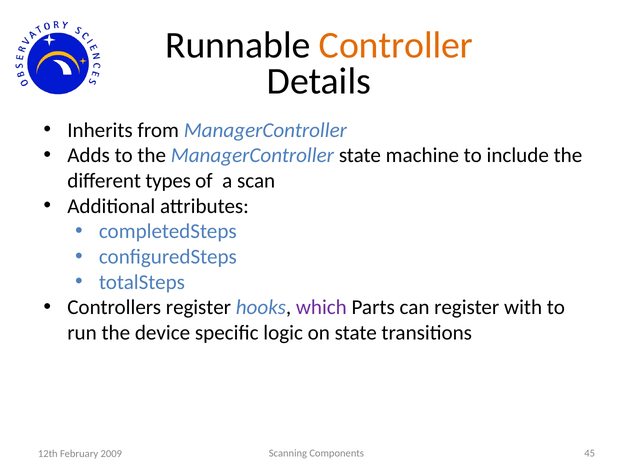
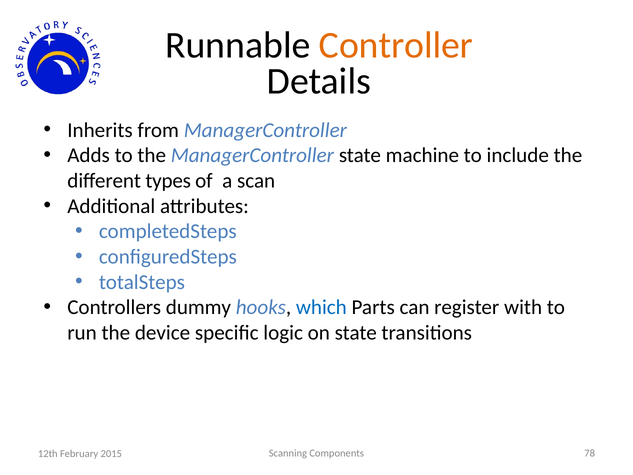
Controllers register: register -> dummy
which colour: purple -> blue
45: 45 -> 78
2009: 2009 -> 2015
